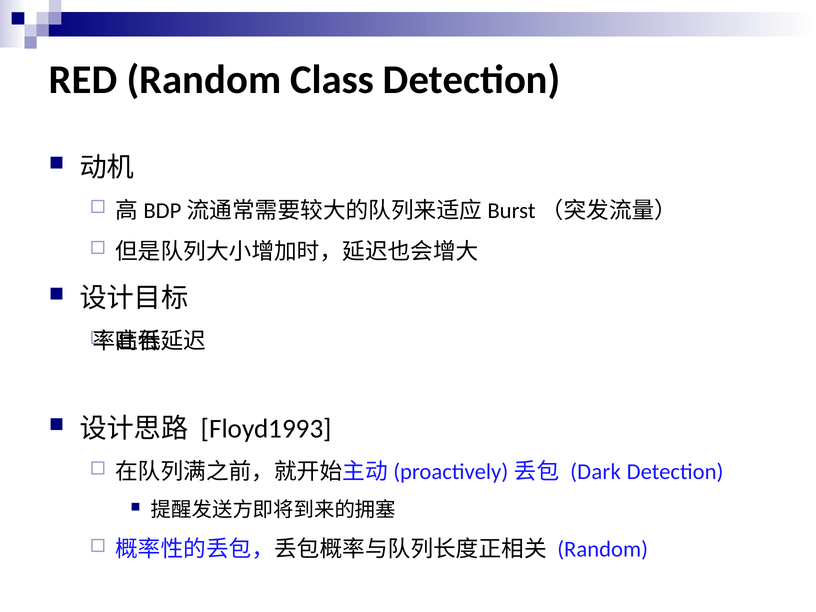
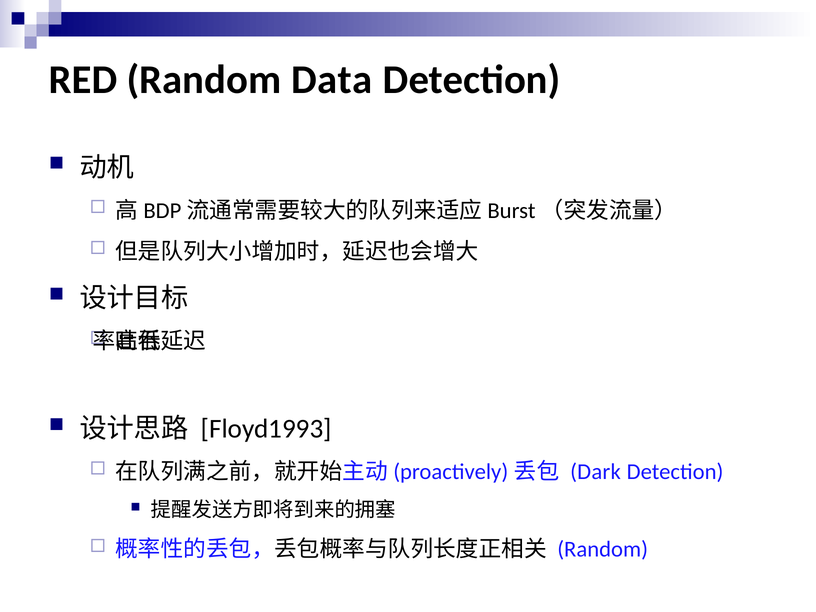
Class: Class -> Data
